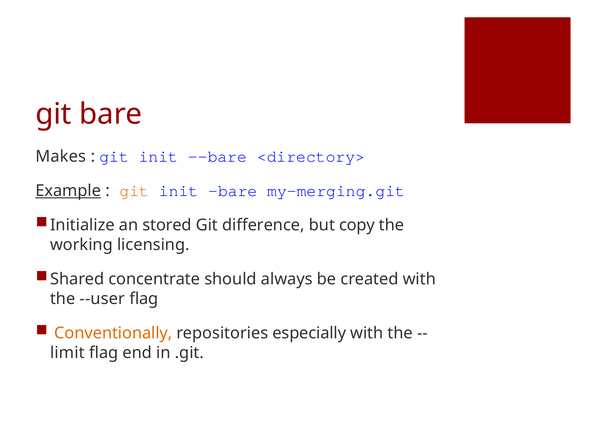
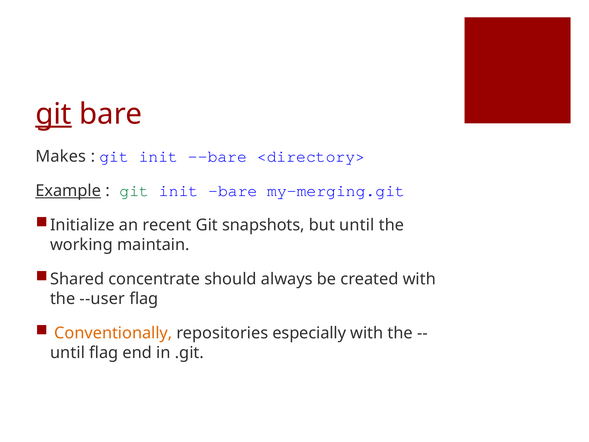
git at (53, 114) underline: none -> present
git at (134, 191) colour: orange -> green
stored: stored -> recent
difference: difference -> snapshots
but copy: copy -> until
licensing: licensing -> maintain
limit at (67, 353): limit -> until
